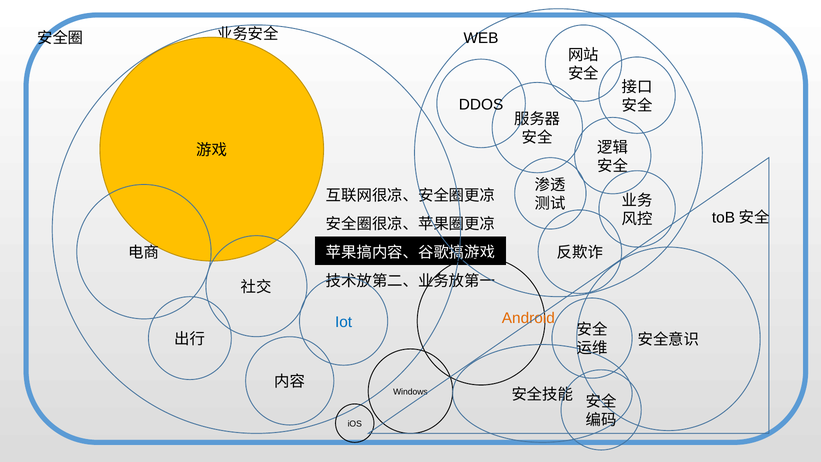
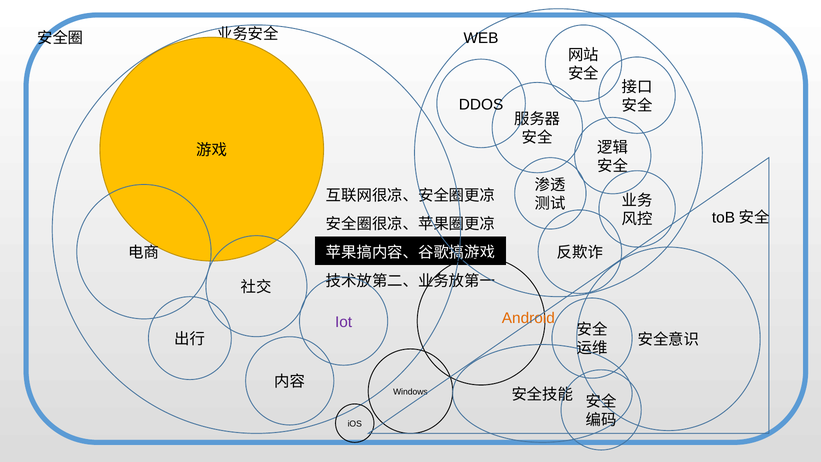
Iot colour: blue -> purple
